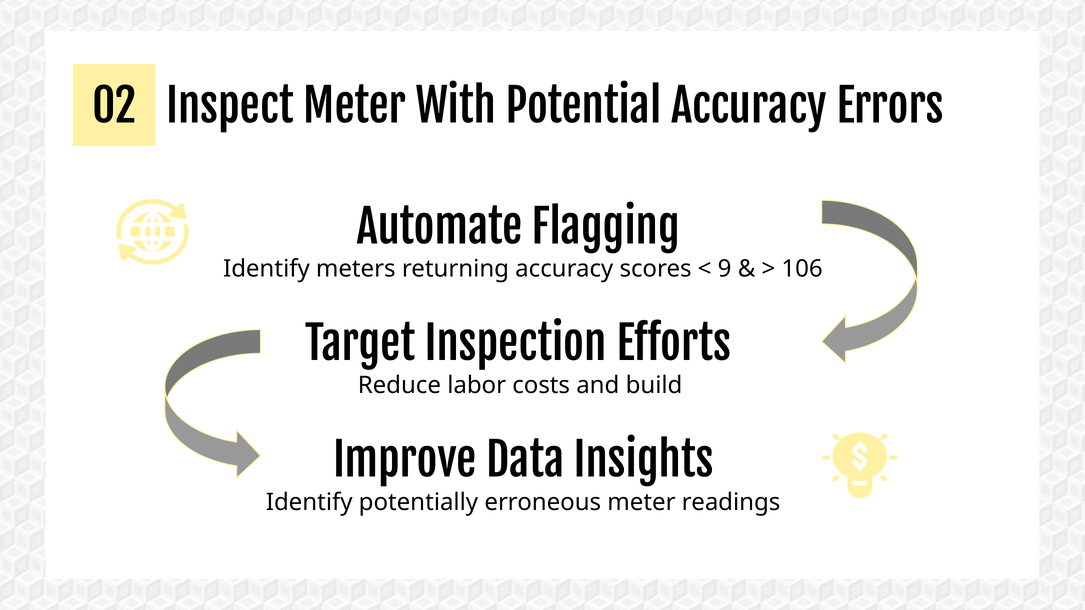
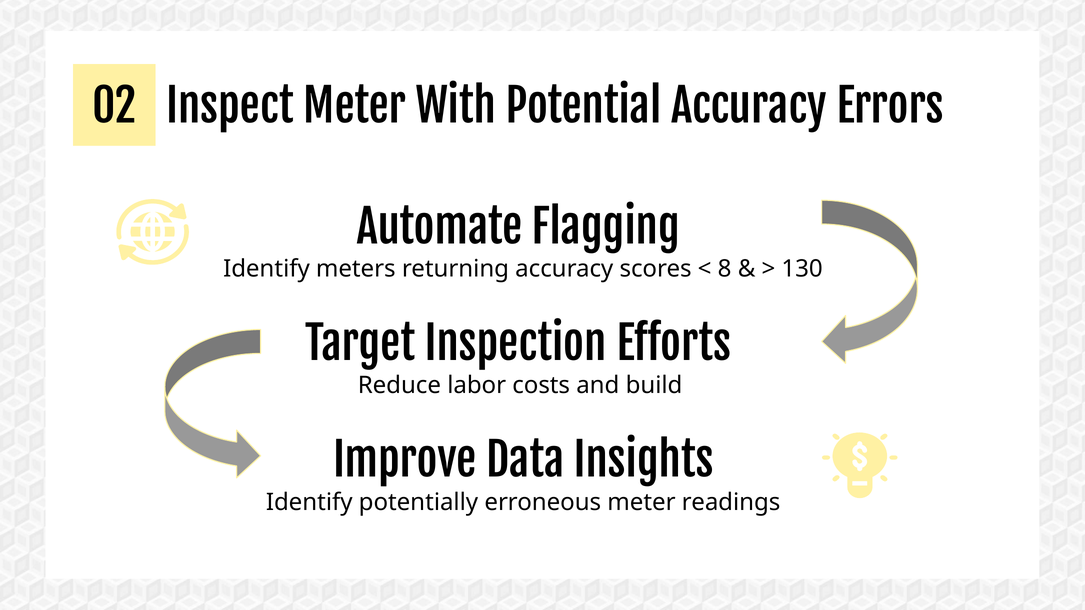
9: 9 -> 8
106: 106 -> 130
